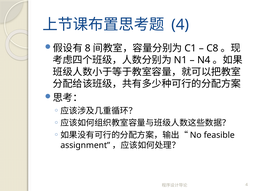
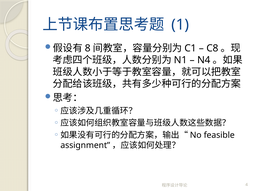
4 at (180, 25): 4 -> 1
